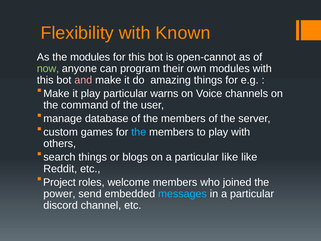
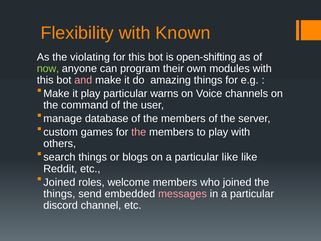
the modules: modules -> violating
open-cannot: open-cannot -> open-shifting
the at (139, 132) colour: light blue -> pink
Project at (59, 182): Project -> Joined
power at (59, 194): power -> things
messages colour: light blue -> pink
